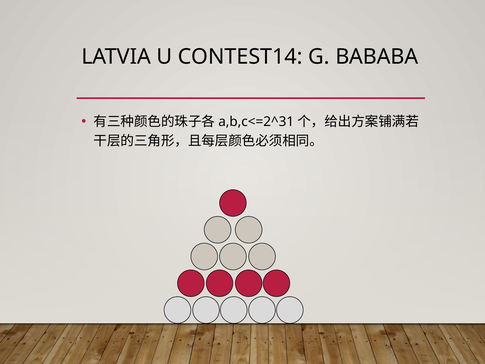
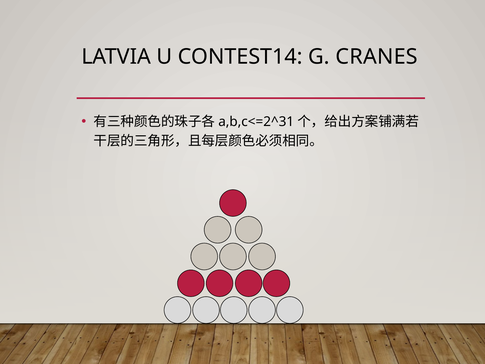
BABABA: BABABA -> CRANES
